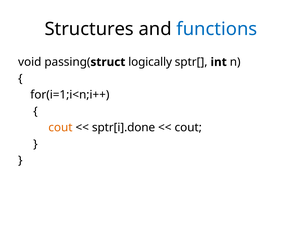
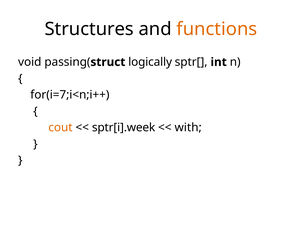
functions colour: blue -> orange
for(i=1;i<n;i++: for(i=1;i<n;i++ -> for(i=7;i<n;i++
sptr[i].done: sptr[i].done -> sptr[i].week
cout at (188, 128): cout -> with
